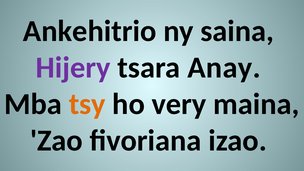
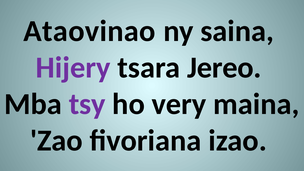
Ankehitrio: Ankehitrio -> Ataovinao
Anay: Anay -> Jereo
tsy colour: orange -> purple
